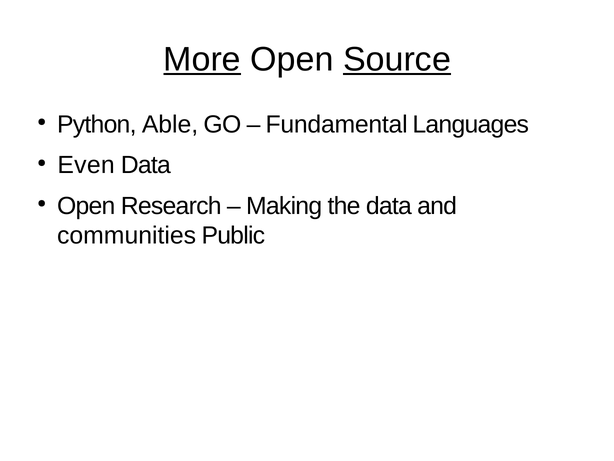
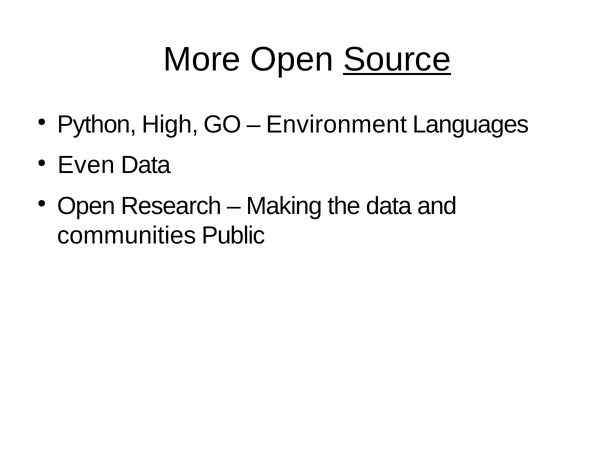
More underline: present -> none
Able: Able -> High
Fundamental: Fundamental -> Environment
